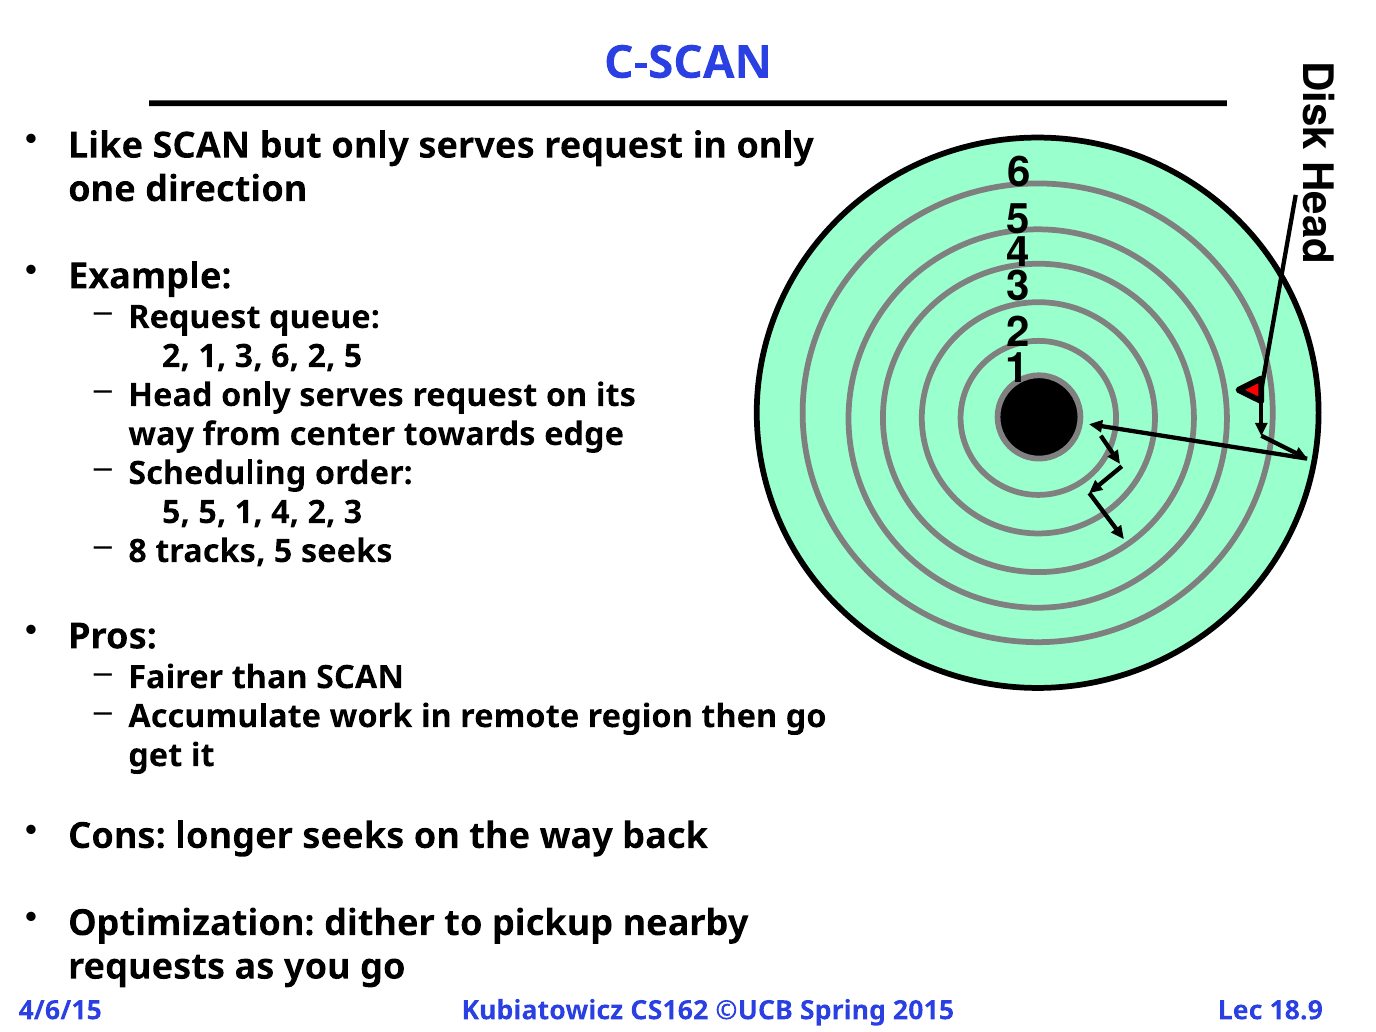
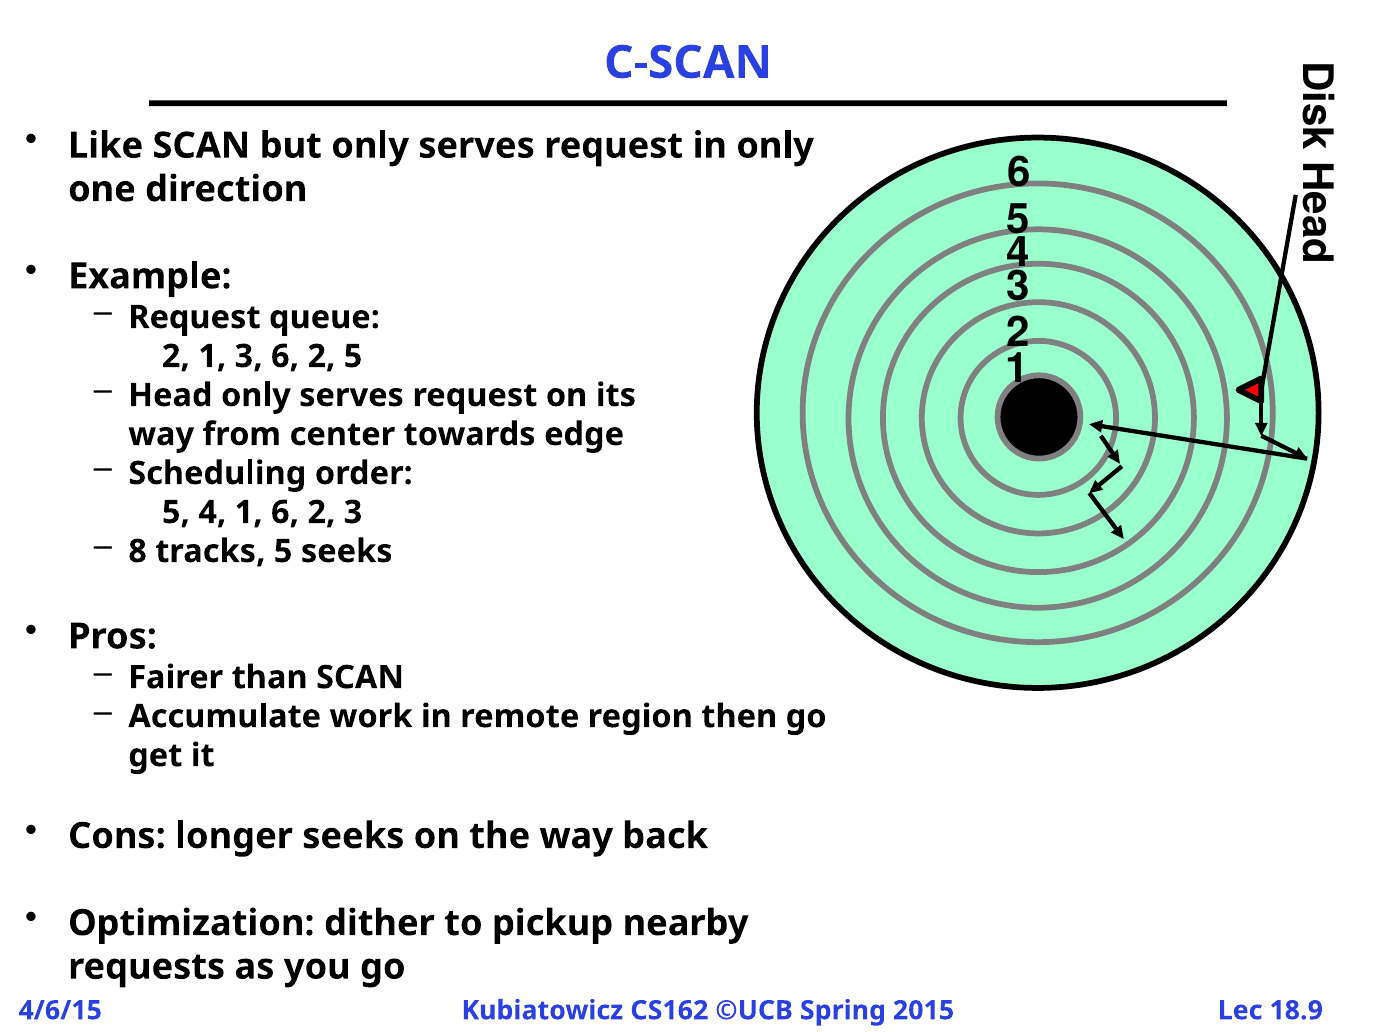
5 5: 5 -> 4
1 4: 4 -> 6
